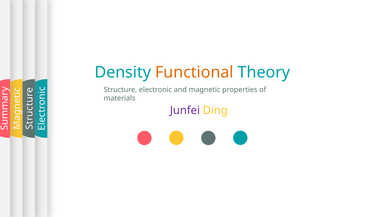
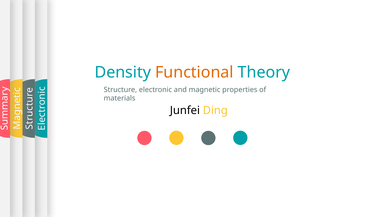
Junfei colour: purple -> black
